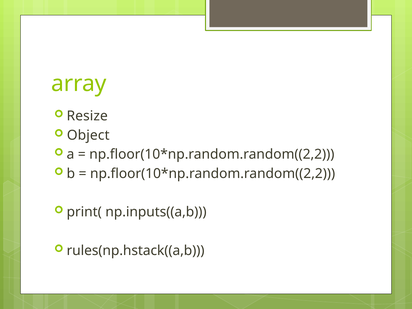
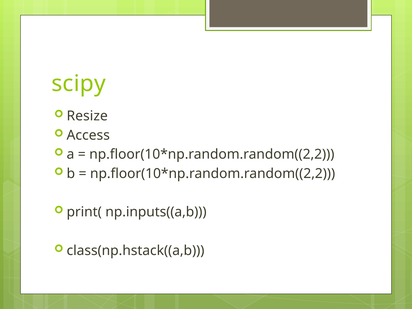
array: array -> scipy
Object: Object -> Access
rules(np.hstack((a,b: rules(np.hstack((a,b -> class(np.hstack((a,b
